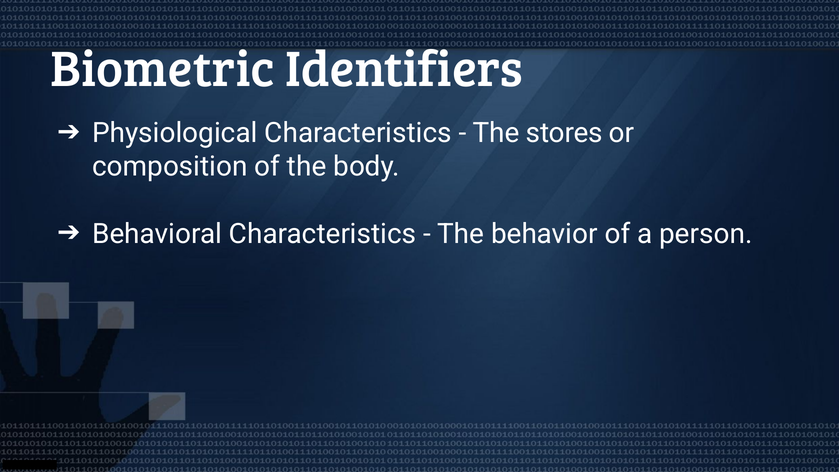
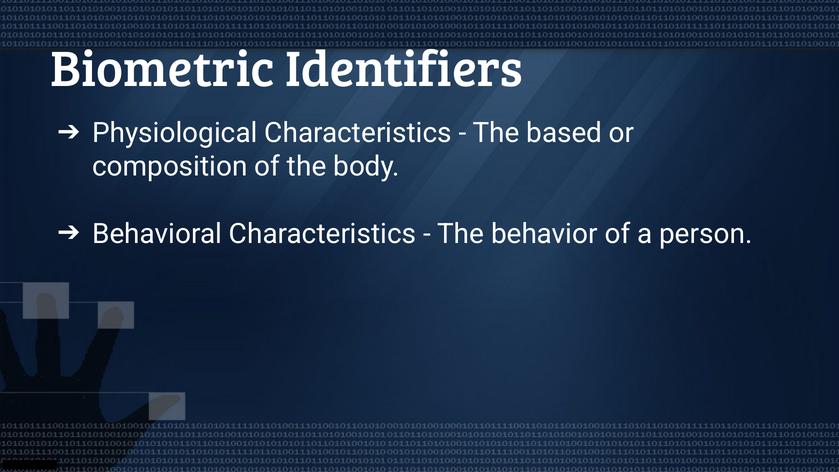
stores: stores -> based
